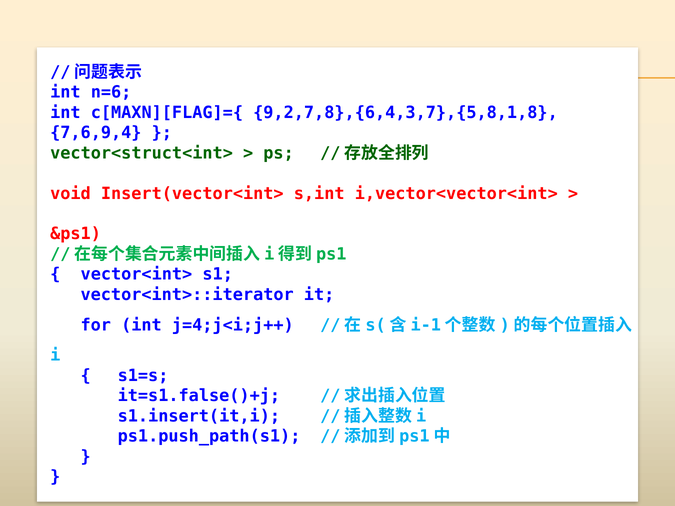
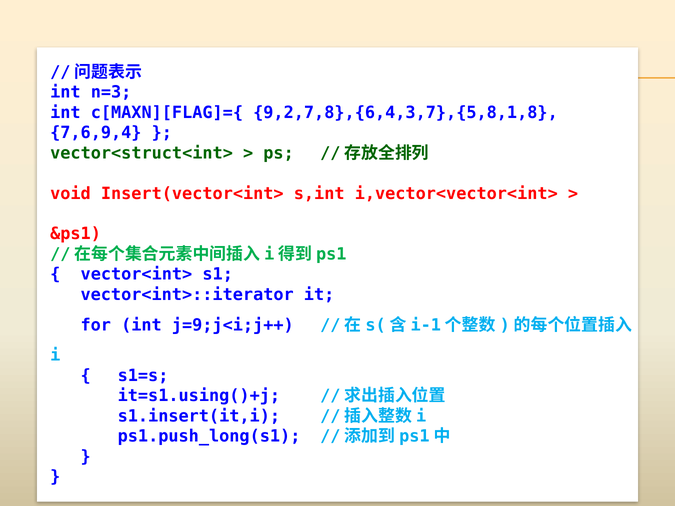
n=6: n=6 -> n=3
j=4;j<i;j++: j=4;j<i;j++ -> j=9;j<i;j++
it=s1.false()+j: it=s1.false()+j -> it=s1.using()+j
ps1.push_path(s1: ps1.push_path(s1 -> ps1.push_long(s1
